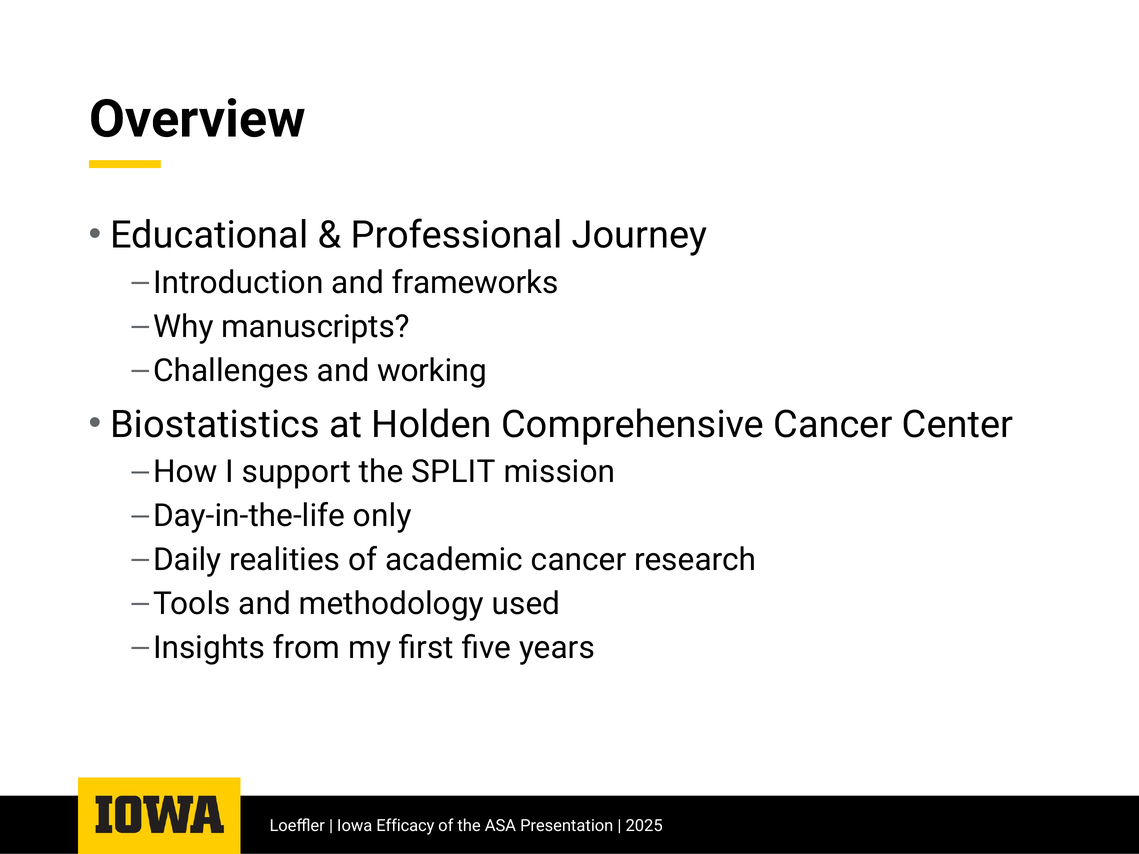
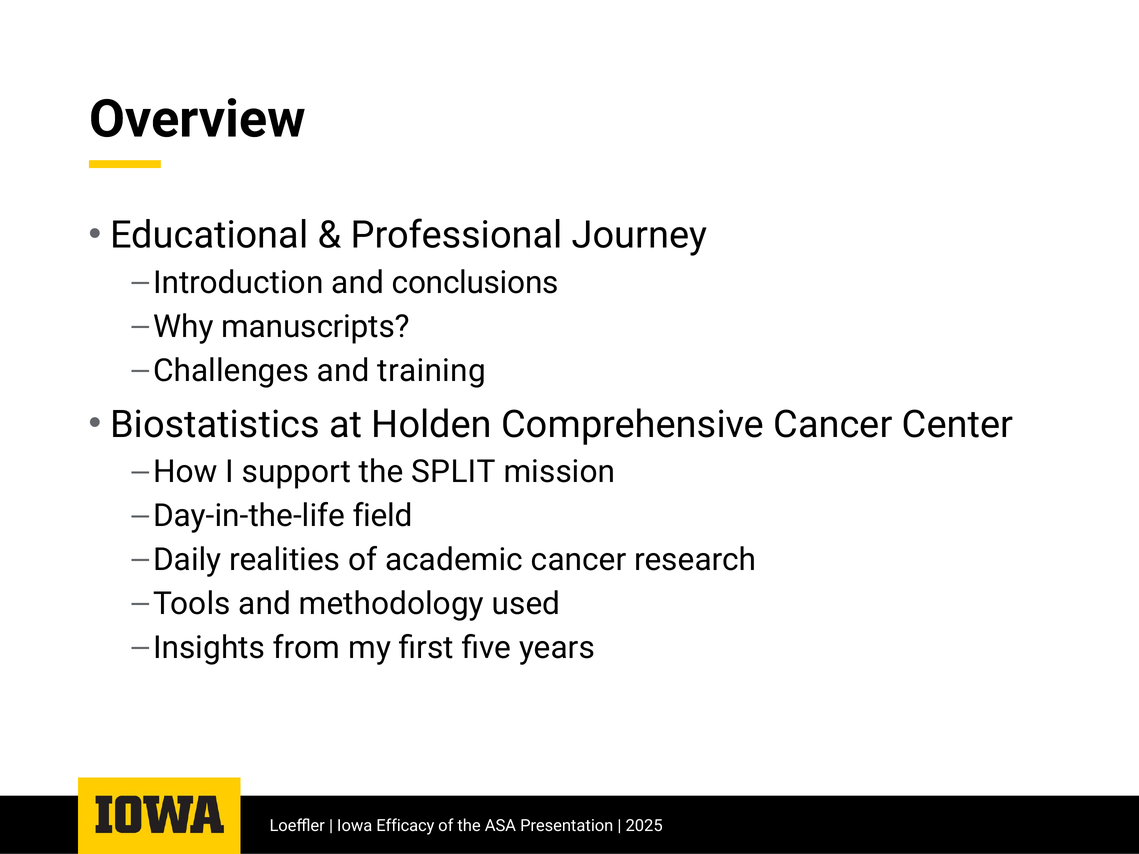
frameworks: frameworks -> conclusions
working: working -> training
only: only -> field
